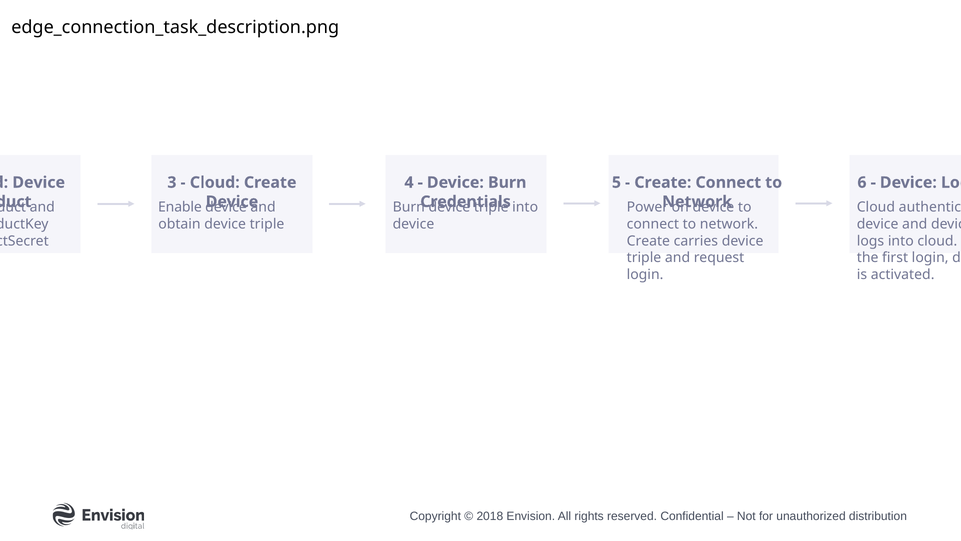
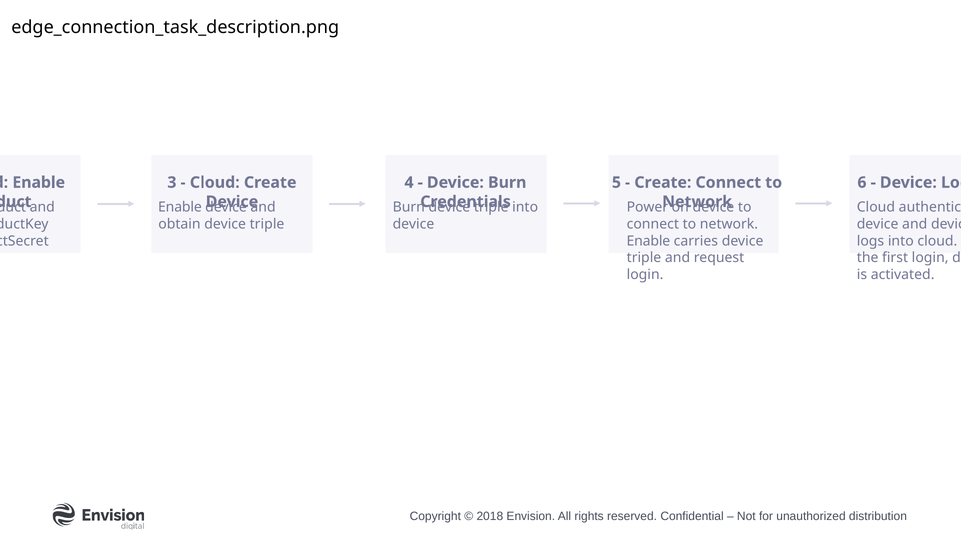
Device at (39, 182): Device -> Enable
Create at (648, 241): Create -> Enable
